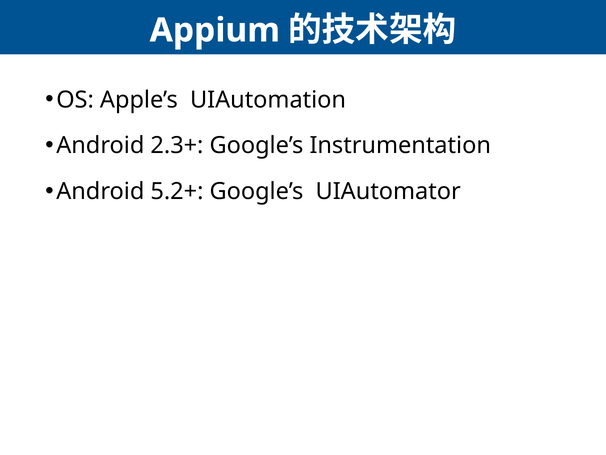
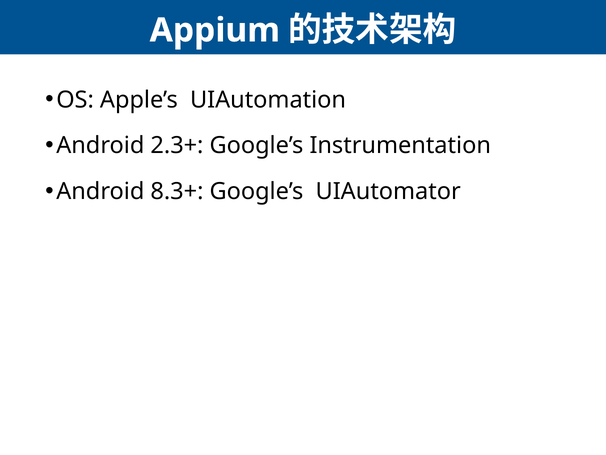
5.2+: 5.2+ -> 8.3+
